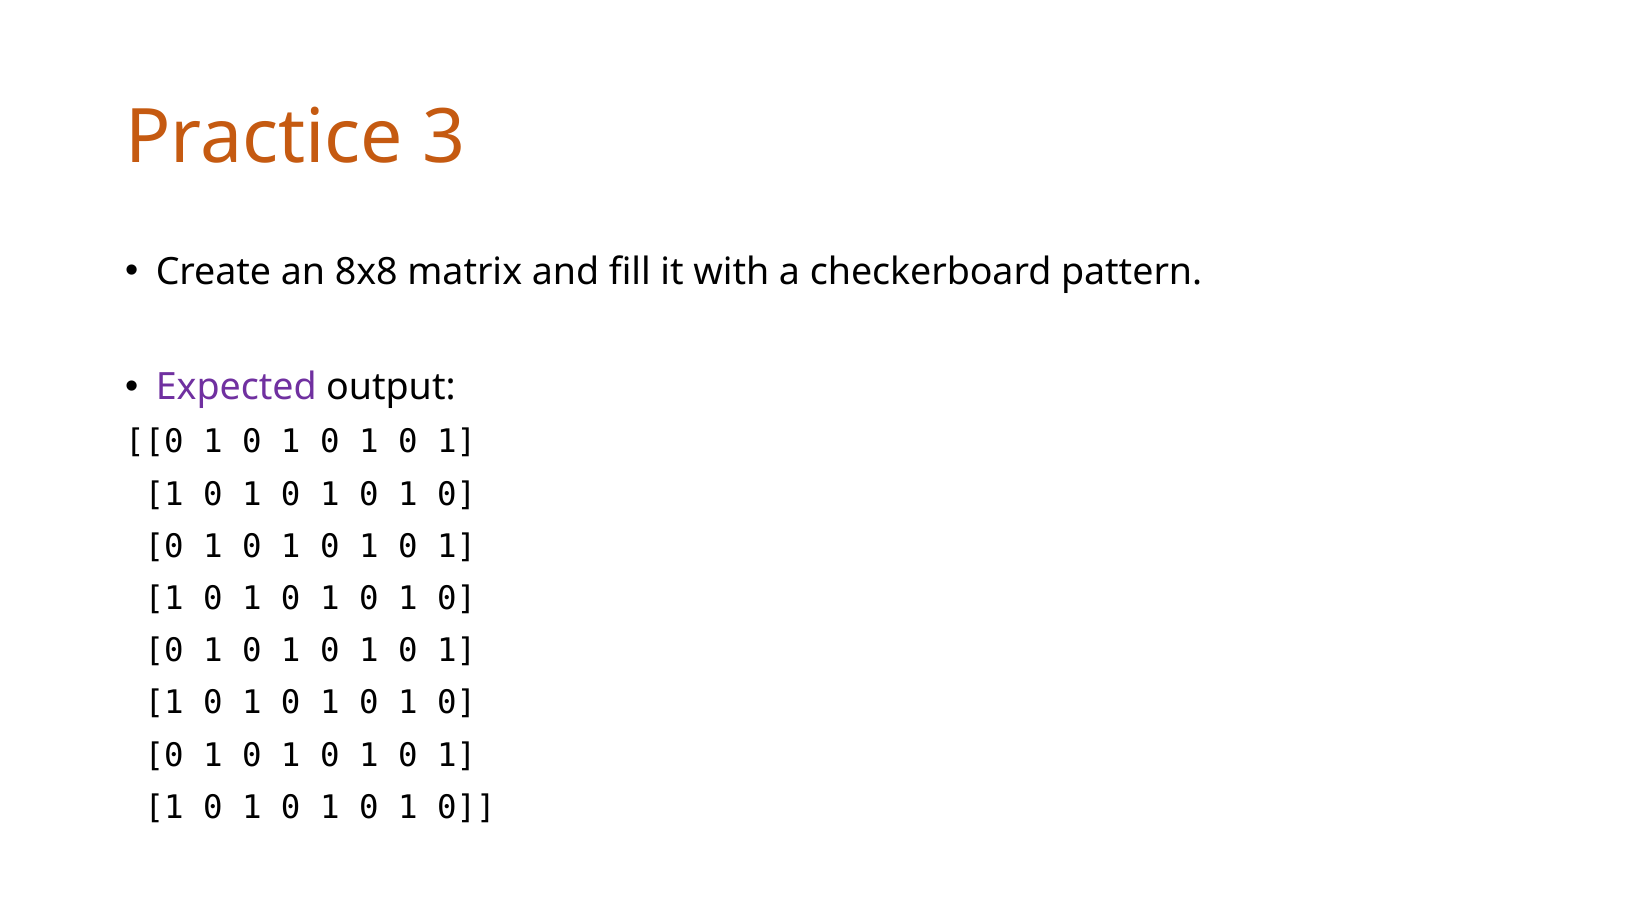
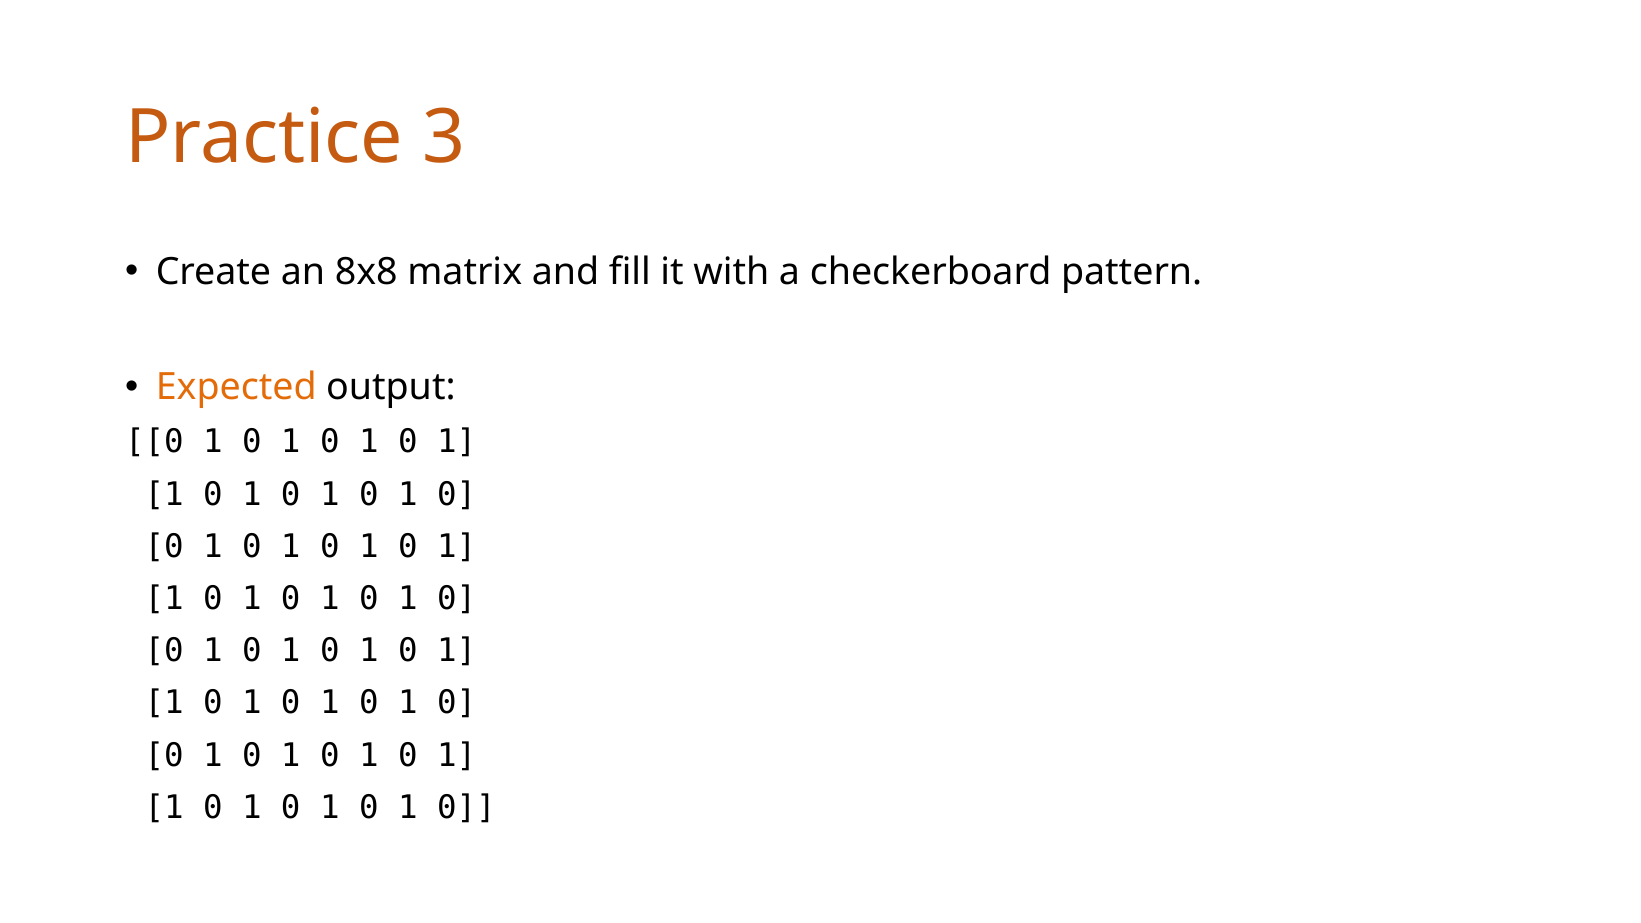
Expected colour: purple -> orange
